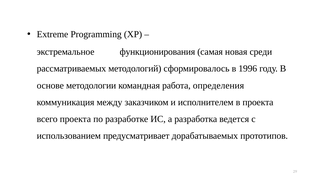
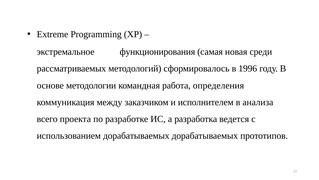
в проекта: проекта -> анализа
использованием предусматривает: предусматривает -> дорабатываемых
